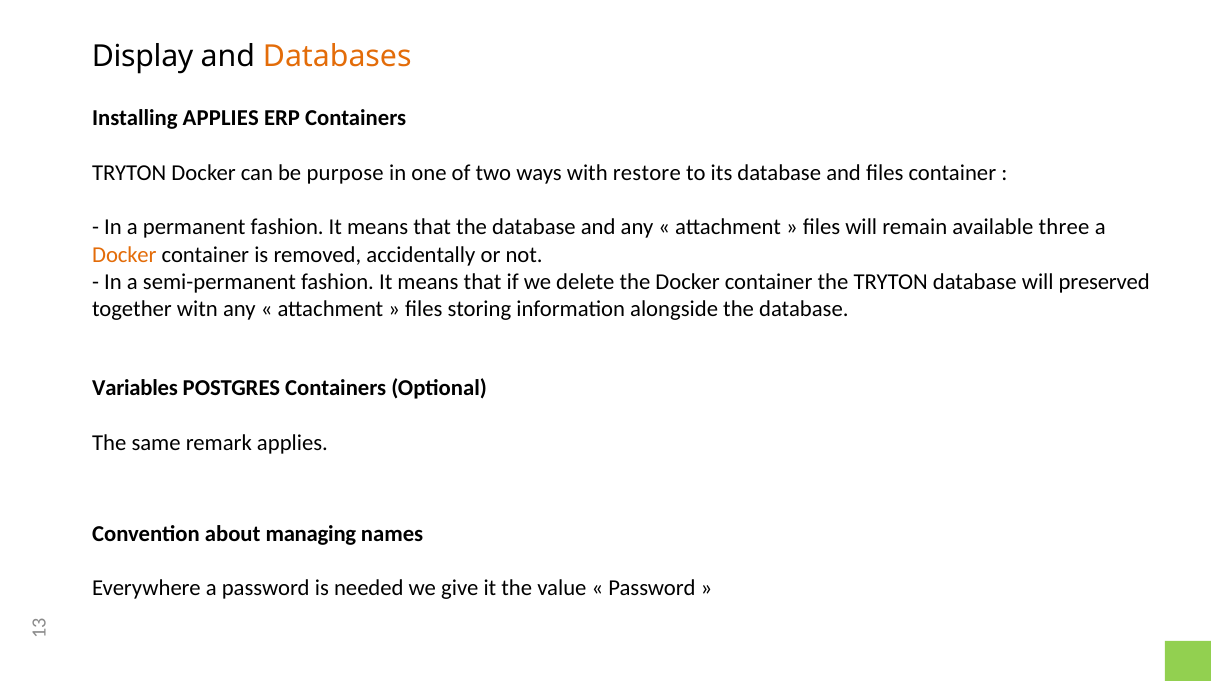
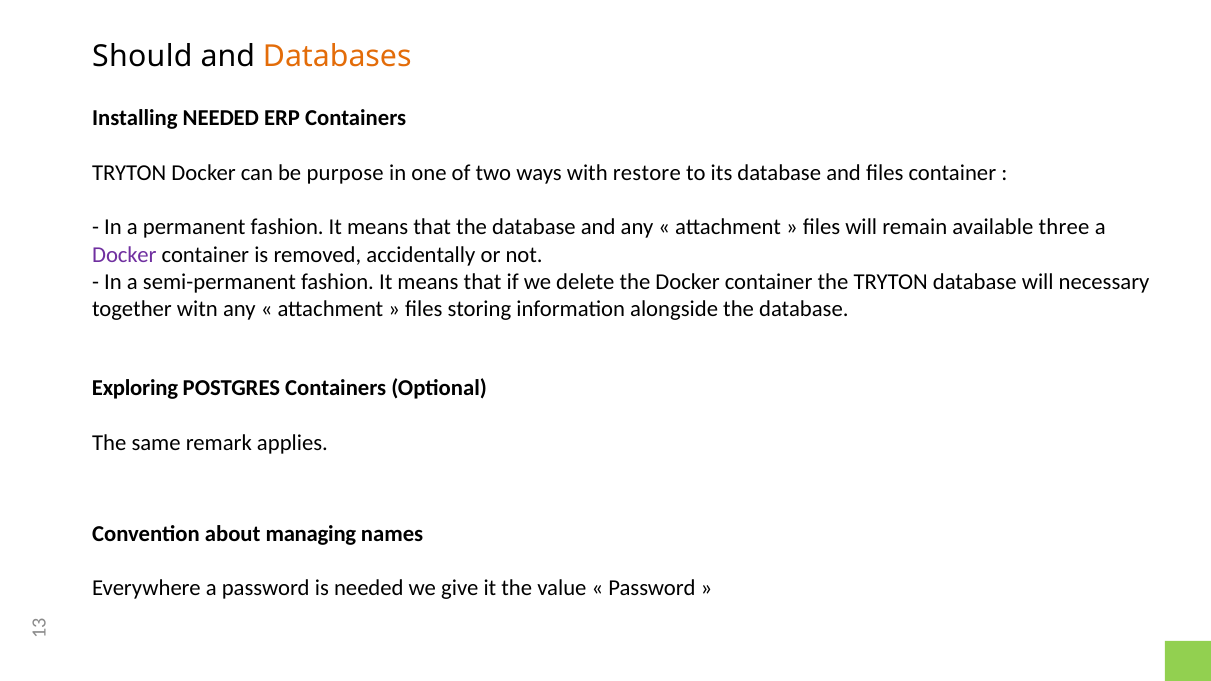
Display: Display -> Should
Installing APPLIES: APPLIES -> NEEDED
Docker at (124, 255) colour: orange -> purple
preserved: preserved -> necessary
Variables: Variables -> Exploring
